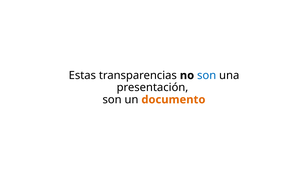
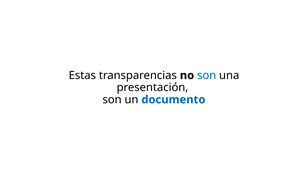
documento colour: orange -> blue
